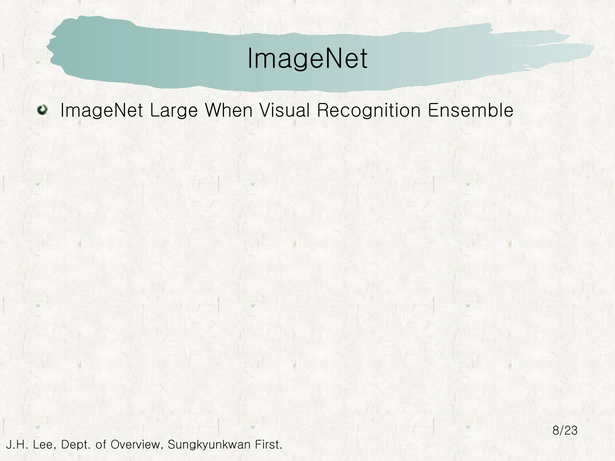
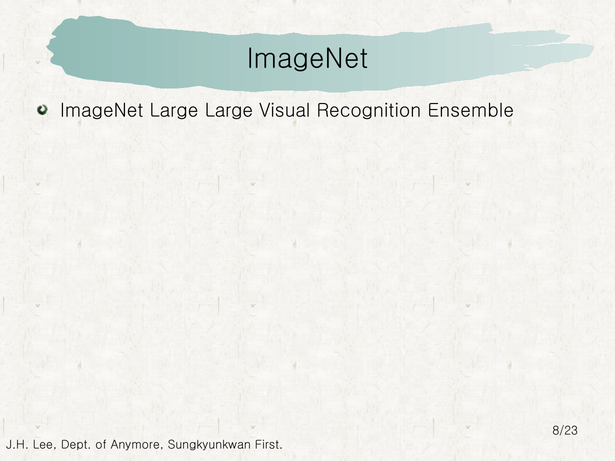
Large When: When -> Large
Overview: Overview -> Anymore
